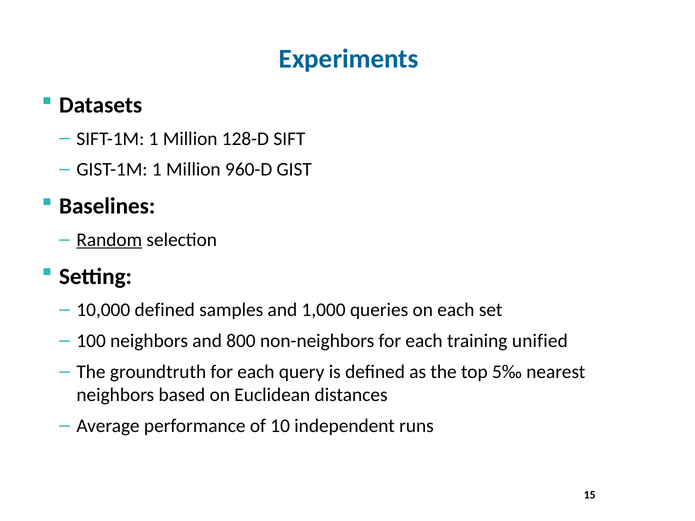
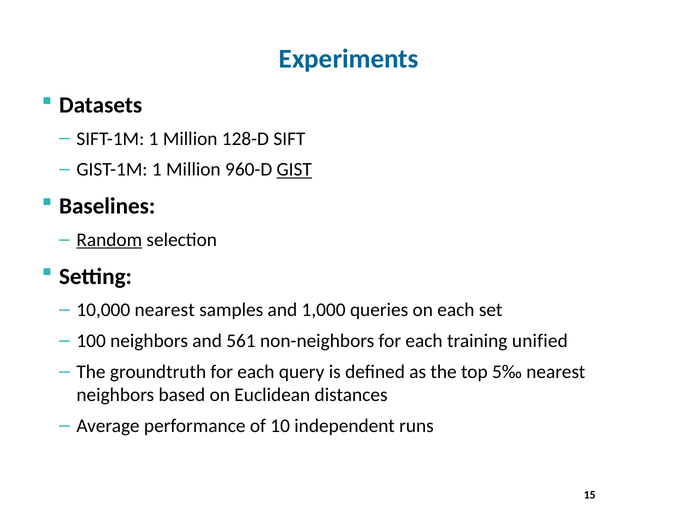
GIST underline: none -> present
10,000 defined: defined -> nearest
800: 800 -> 561
